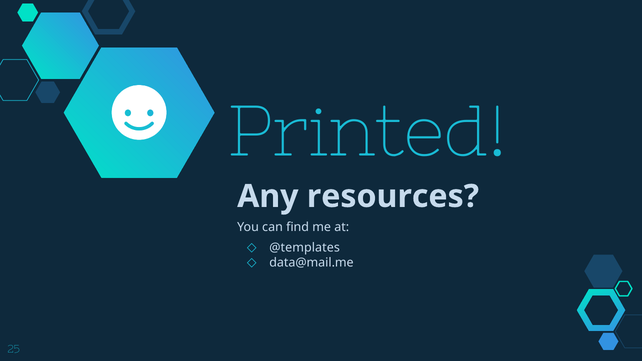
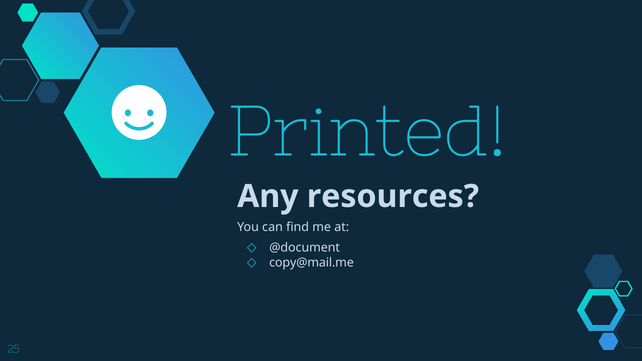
@templates: @templates -> @document
data@mail.me: data@mail.me -> copy@mail.me
